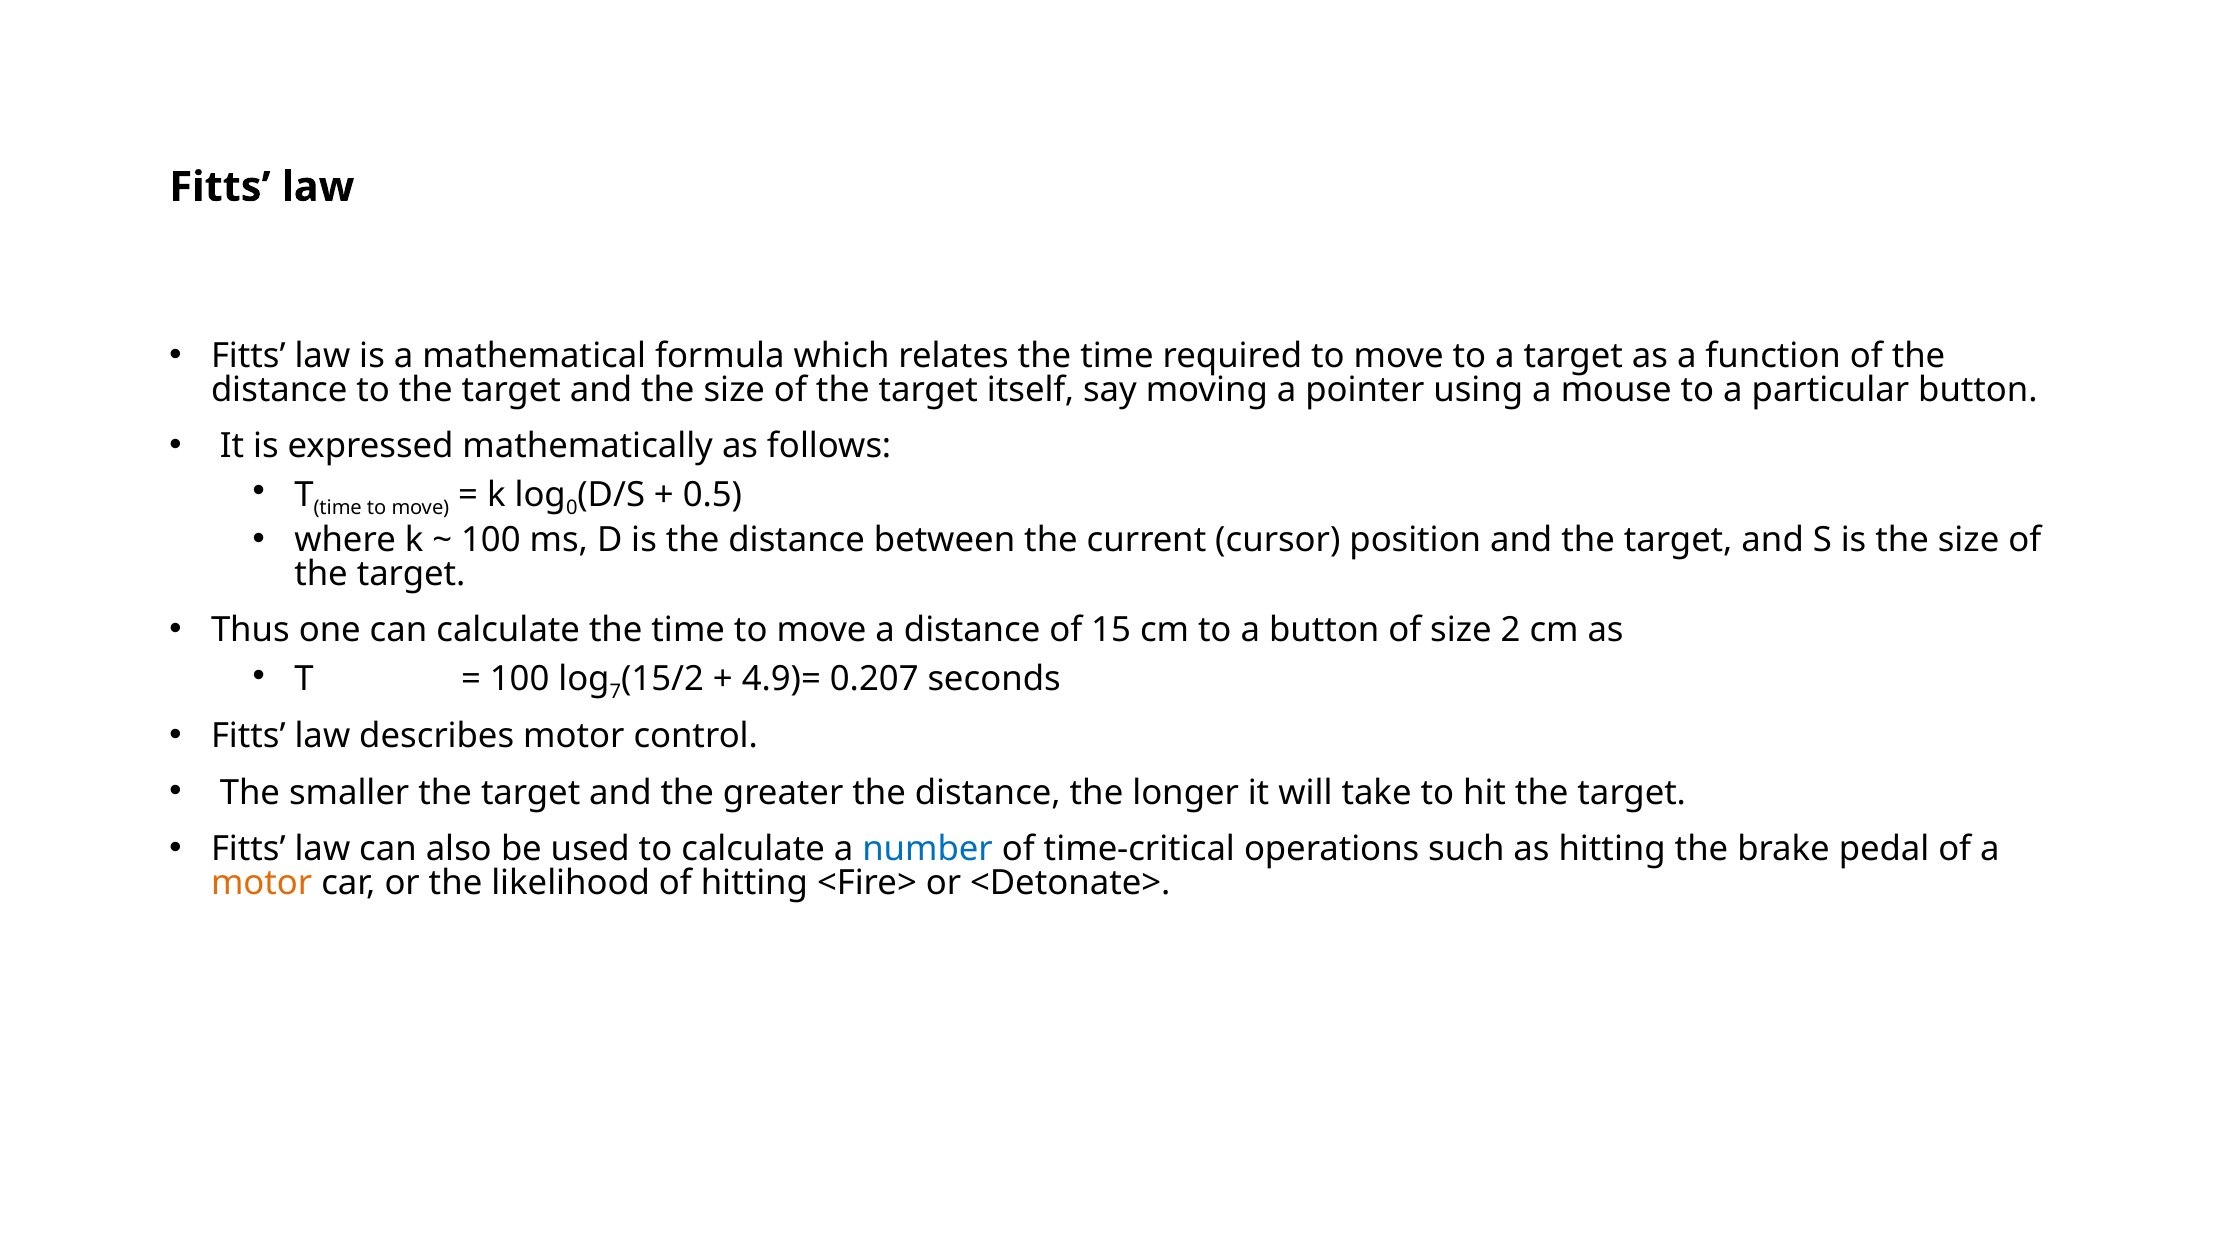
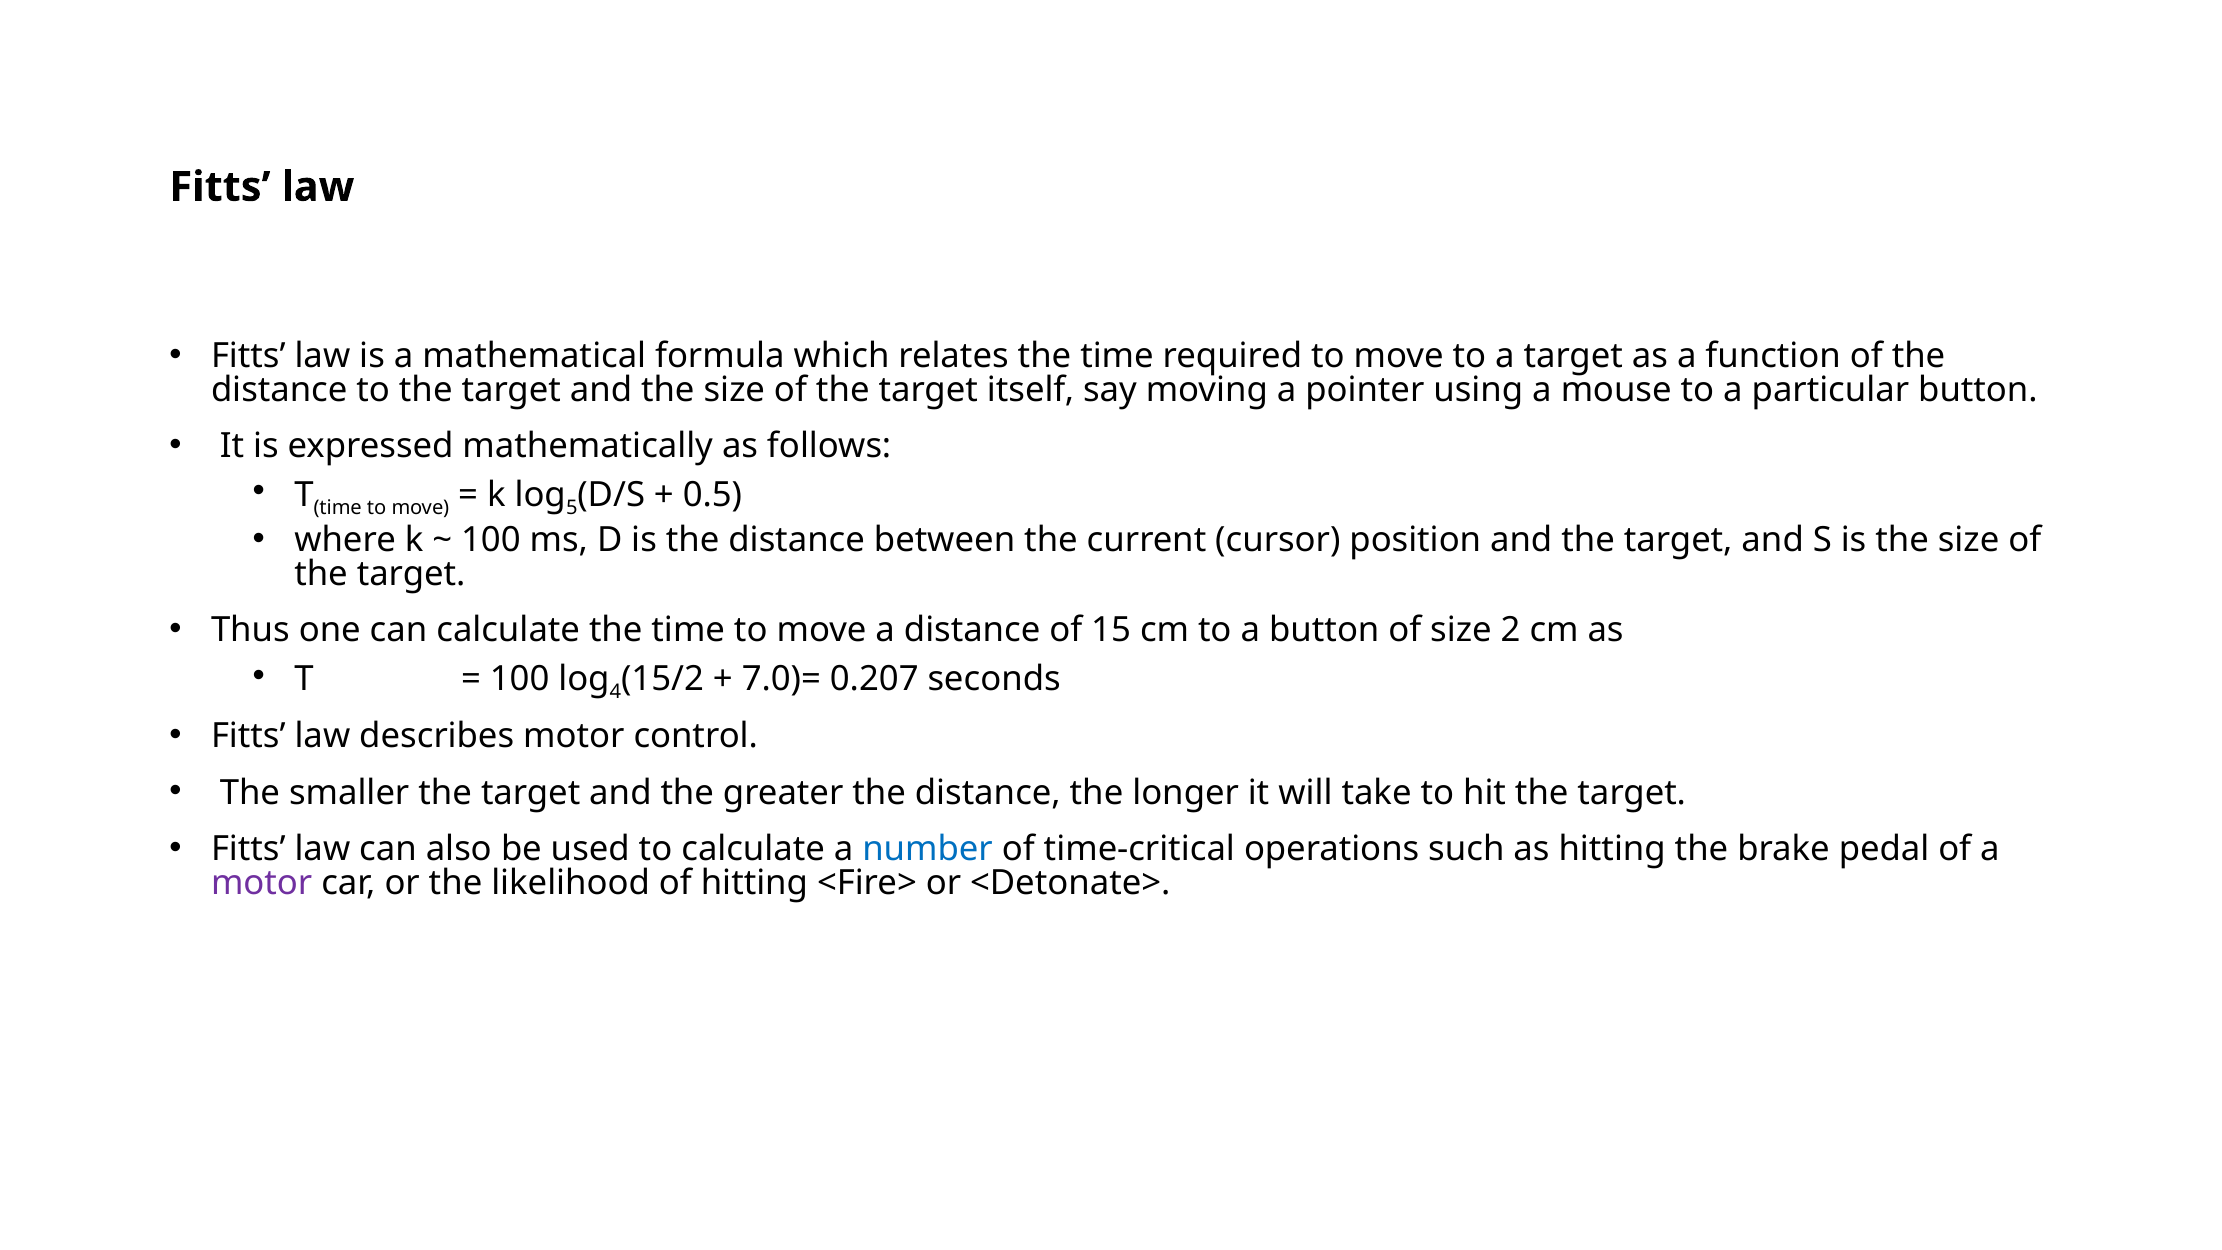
0: 0 -> 5
7: 7 -> 4
4.9)=: 4.9)= -> 7.0)=
motor at (262, 882) colour: orange -> purple
